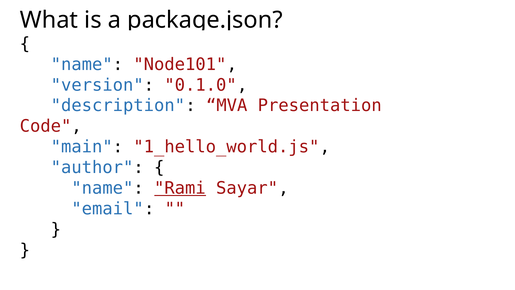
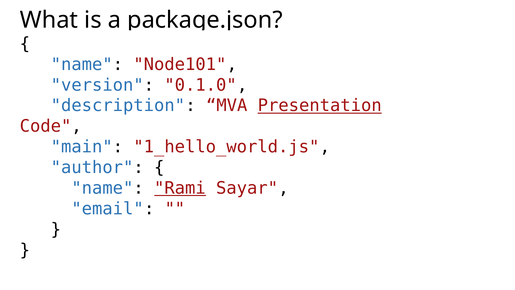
Presentation underline: none -> present
